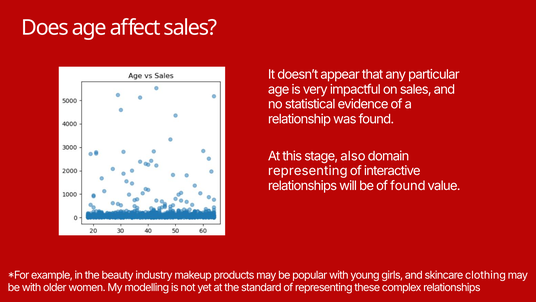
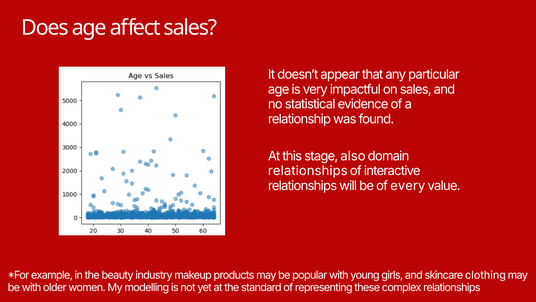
representing at (308, 171): representing -> relationships
of found: found -> every
